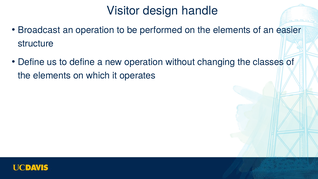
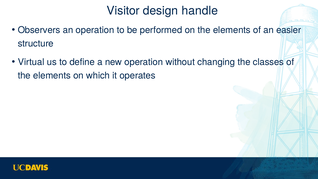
Broadcast: Broadcast -> Observers
Define at (31, 62): Define -> Virtual
